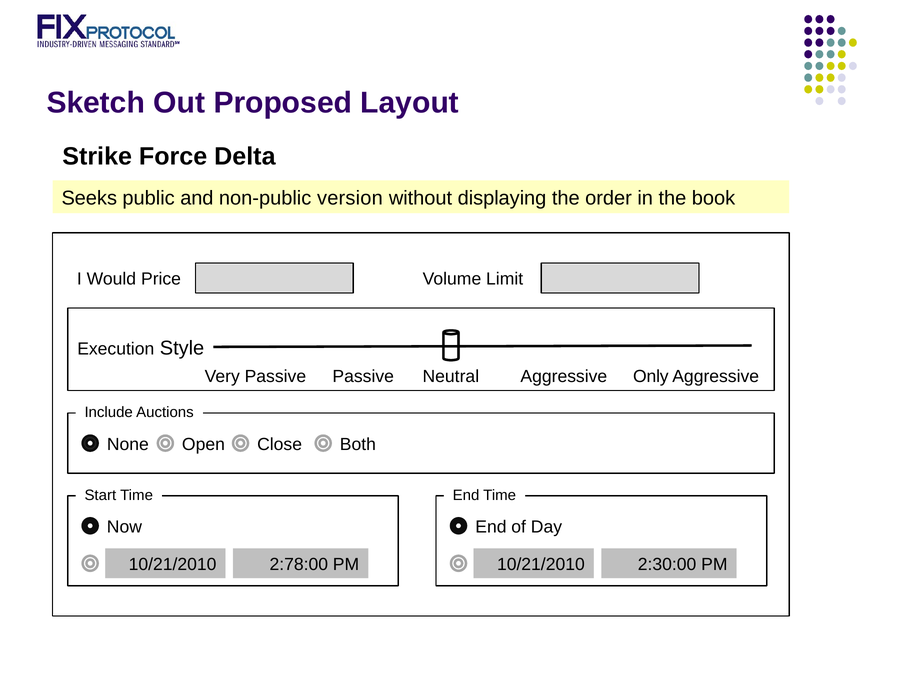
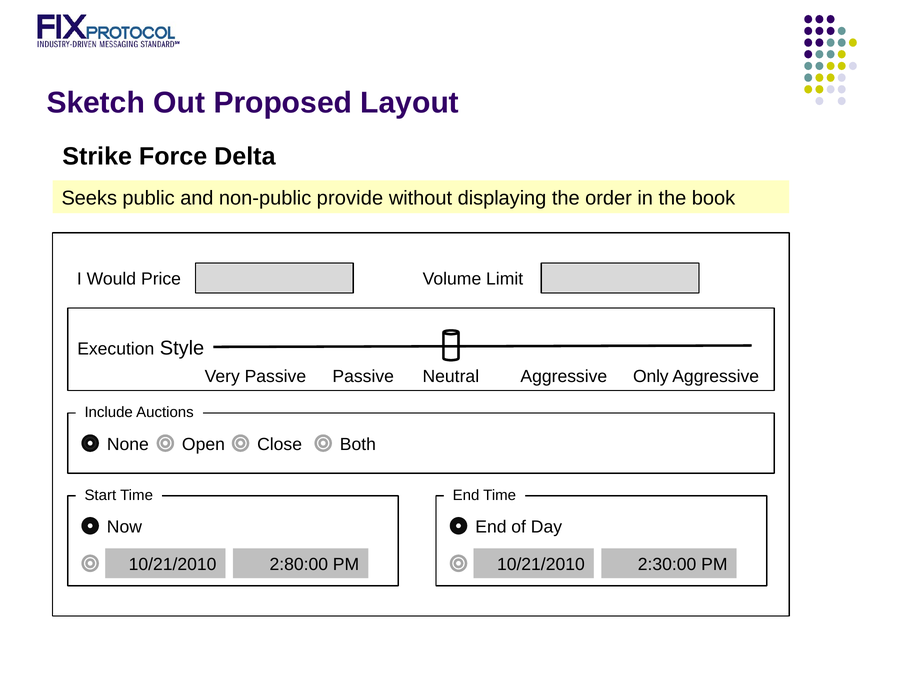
version: version -> provide
2:78:00: 2:78:00 -> 2:80:00
